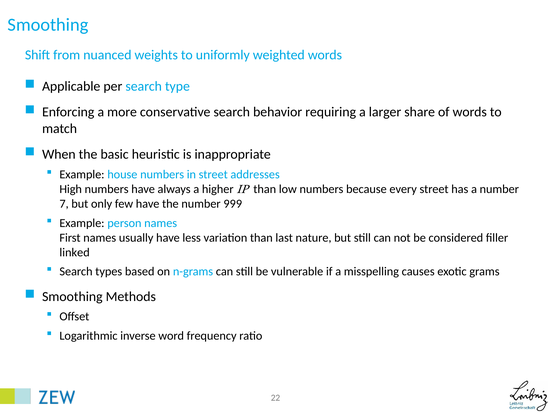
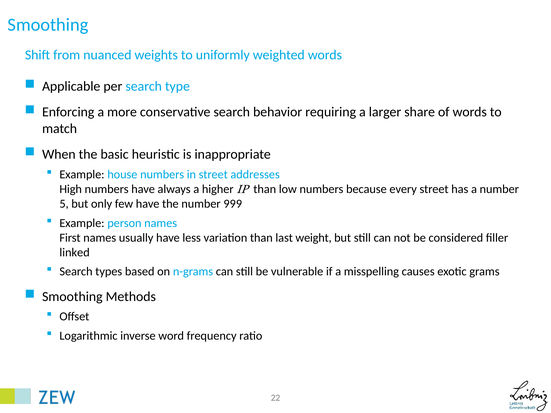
7: 7 -> 5
nature: nature -> weight
